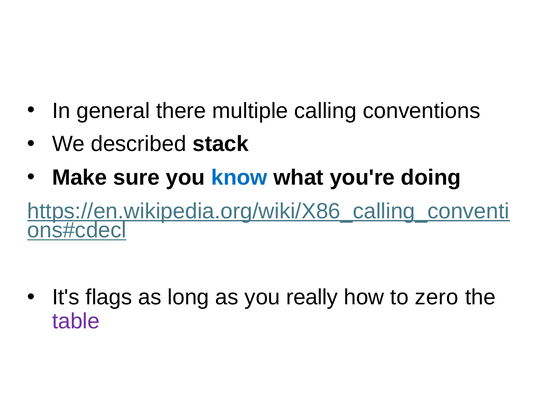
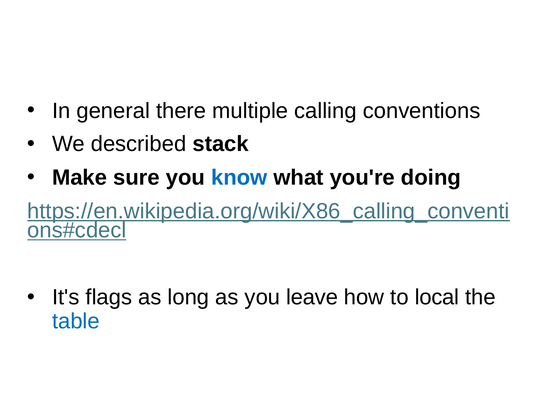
really: really -> leave
zero: zero -> local
table colour: purple -> blue
